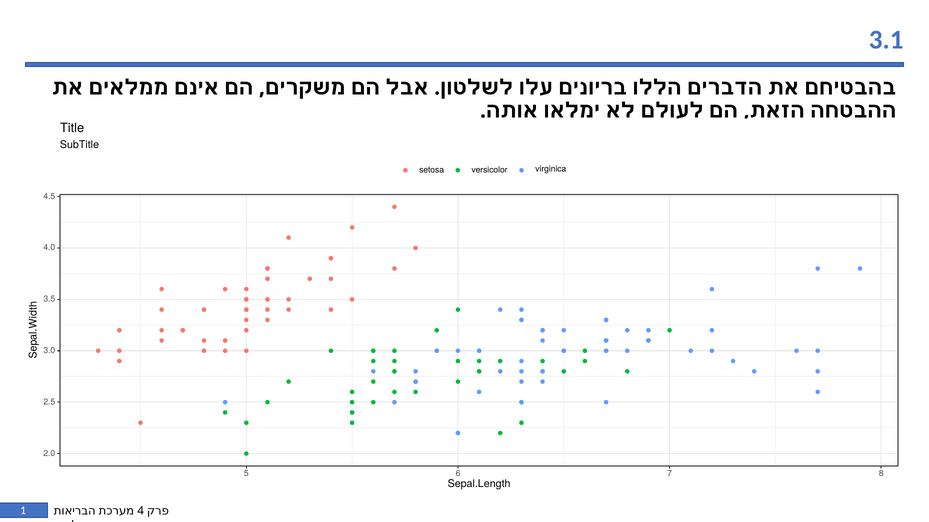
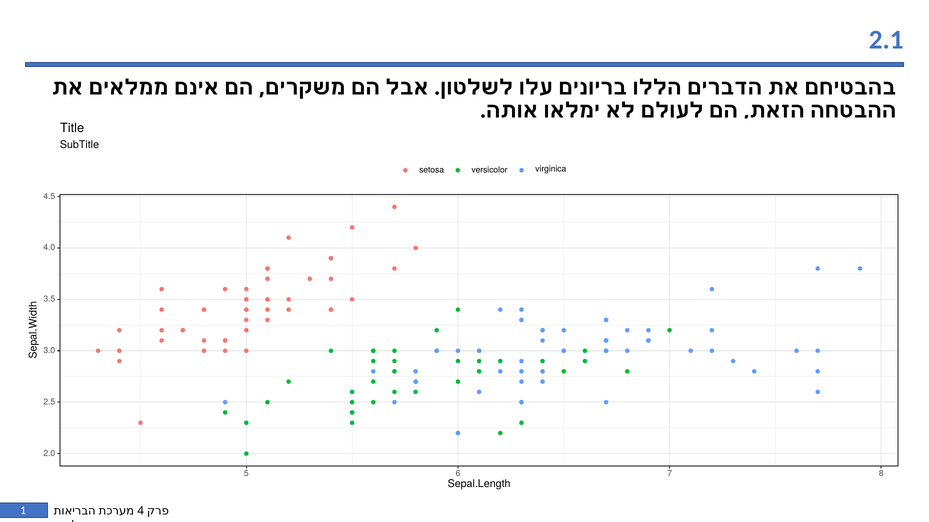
3.1: 3.1 -> 2.1
